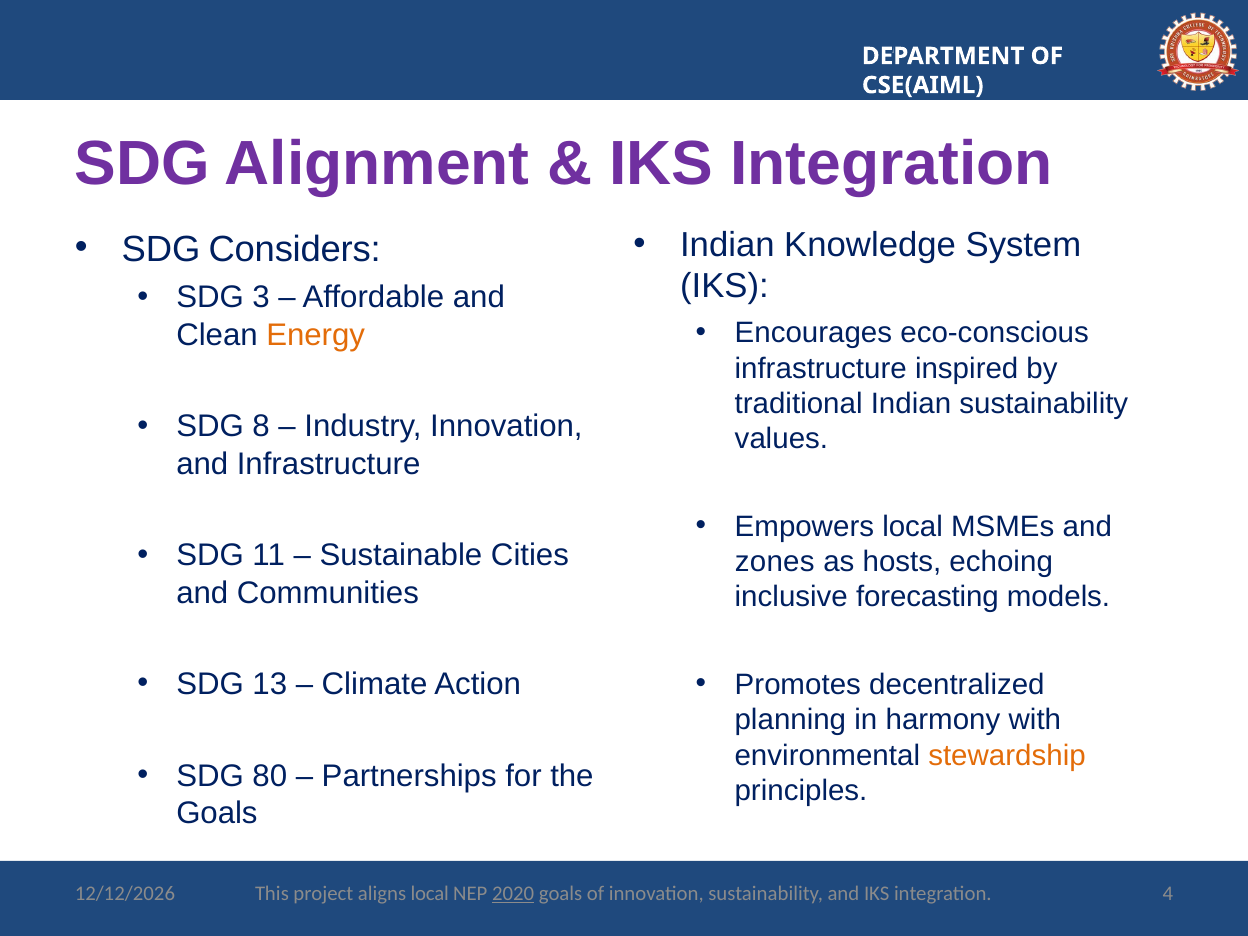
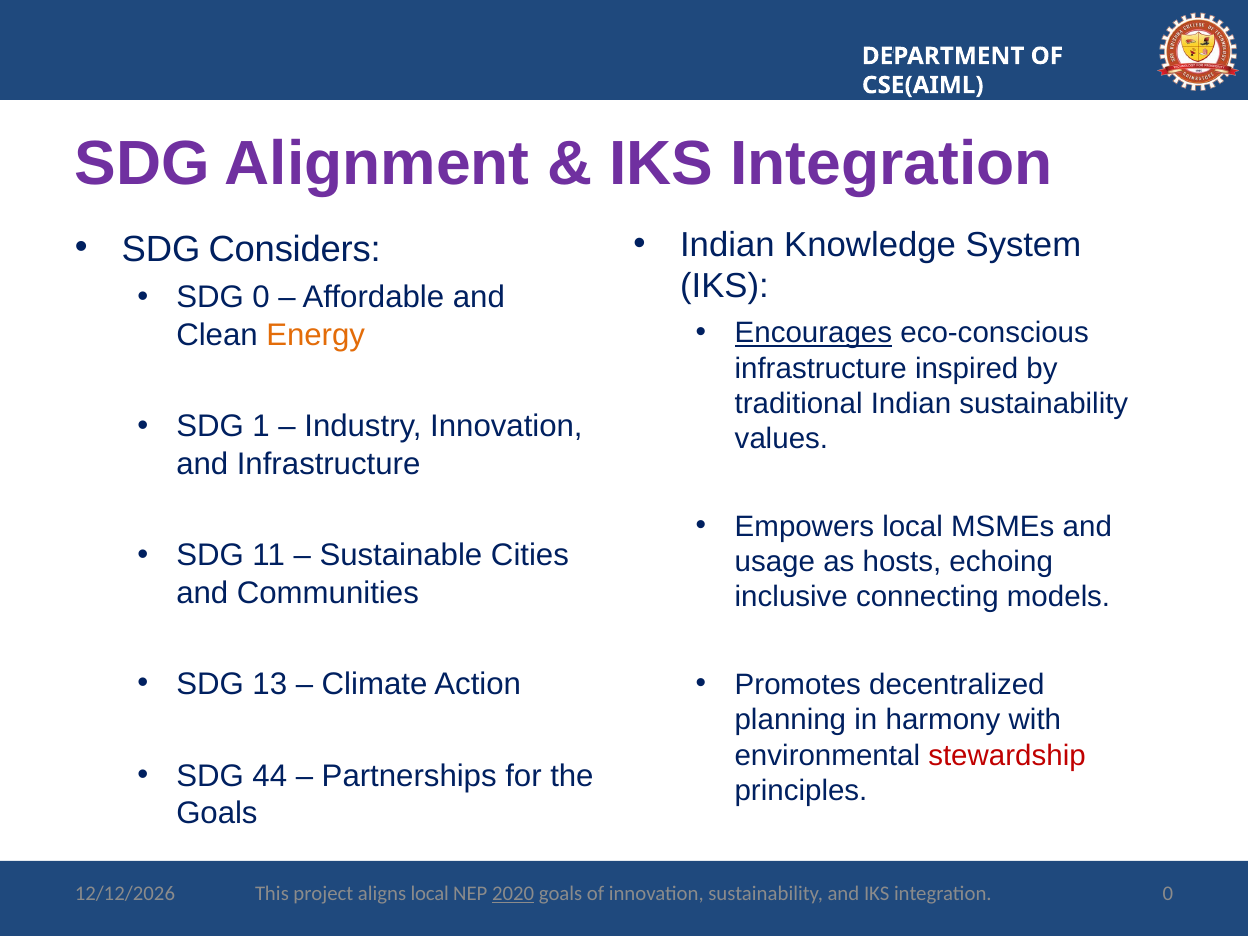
SDG 3: 3 -> 0
Encourages underline: none -> present
8: 8 -> 1
zones: zones -> usage
forecasting: forecasting -> connecting
stewardship colour: orange -> red
80: 80 -> 44
integration 4: 4 -> 0
